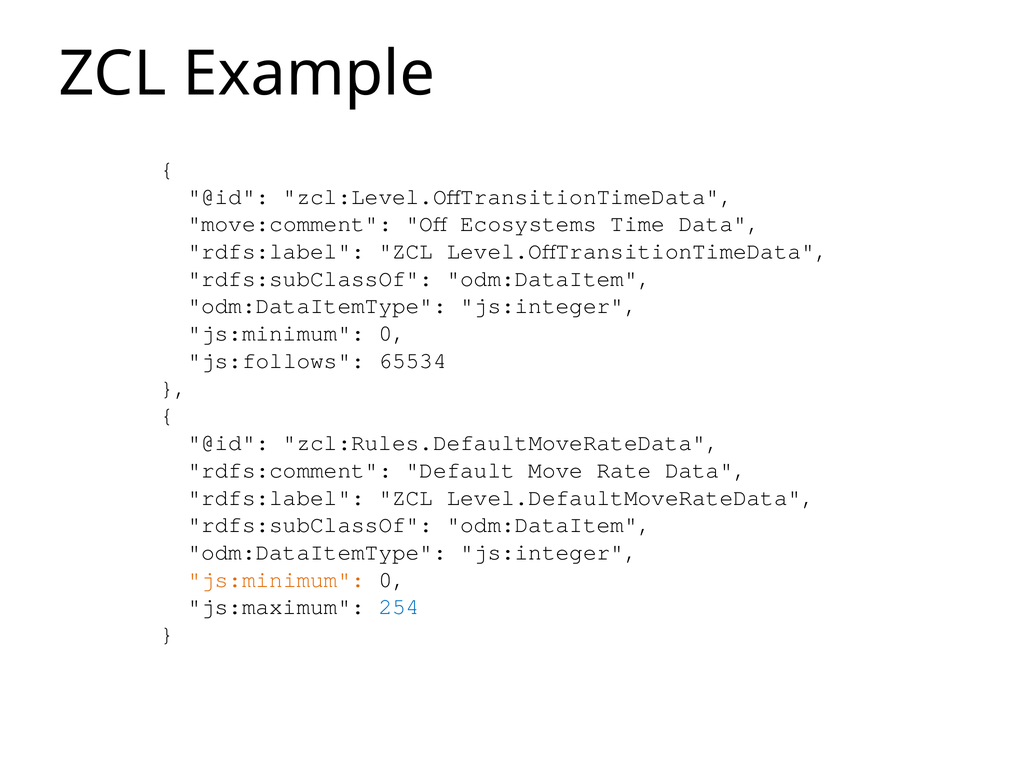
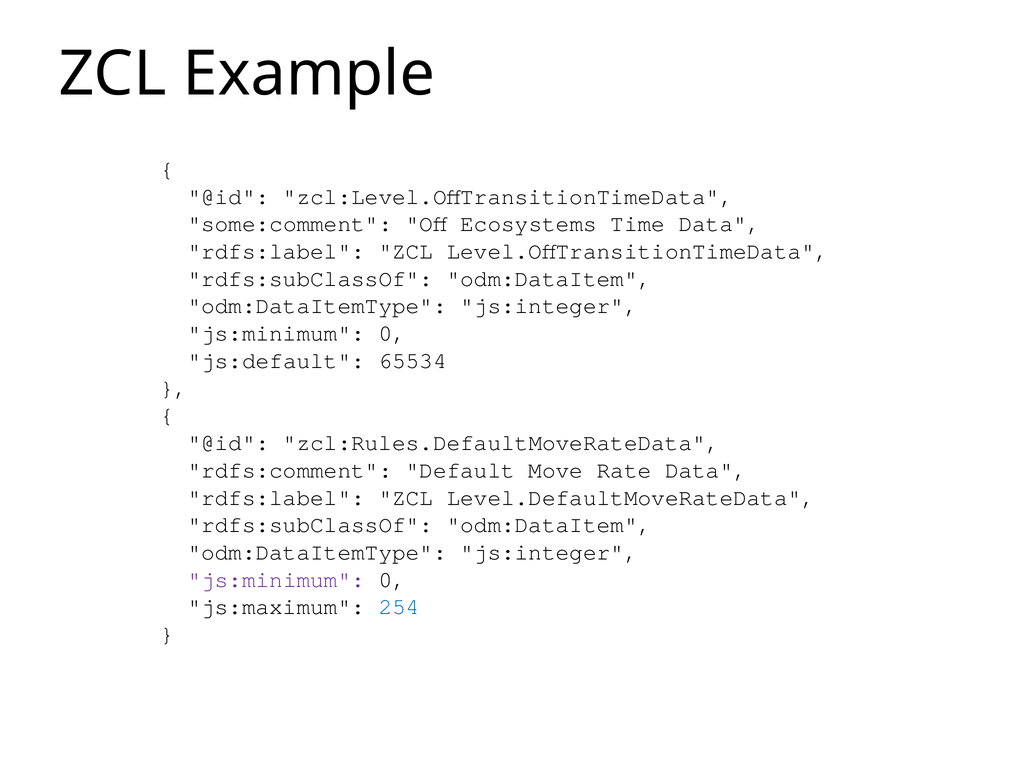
move:comment: move:comment -> some:comment
js:follows: js:follows -> js:default
js:minimum at (276, 580) colour: orange -> purple
